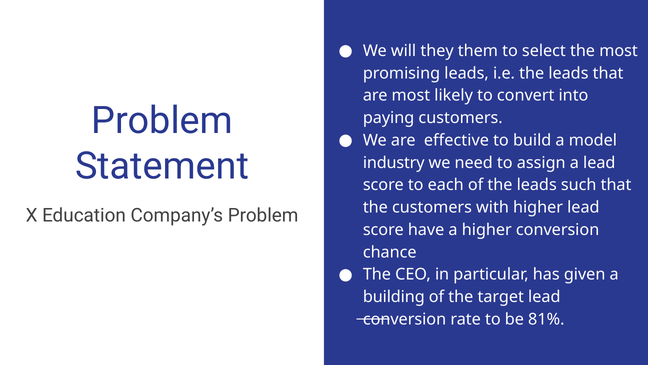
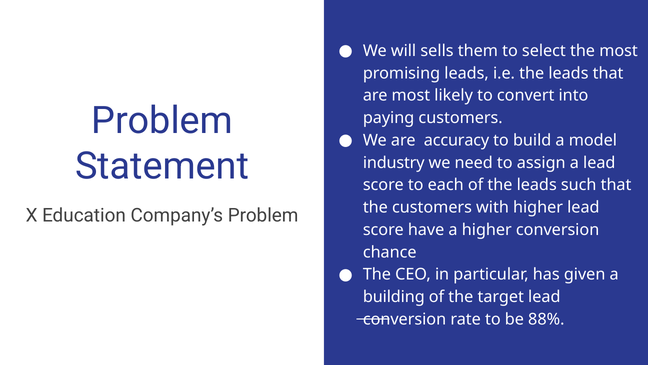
they: they -> sells
effective: effective -> accuracy
81%: 81% -> 88%
